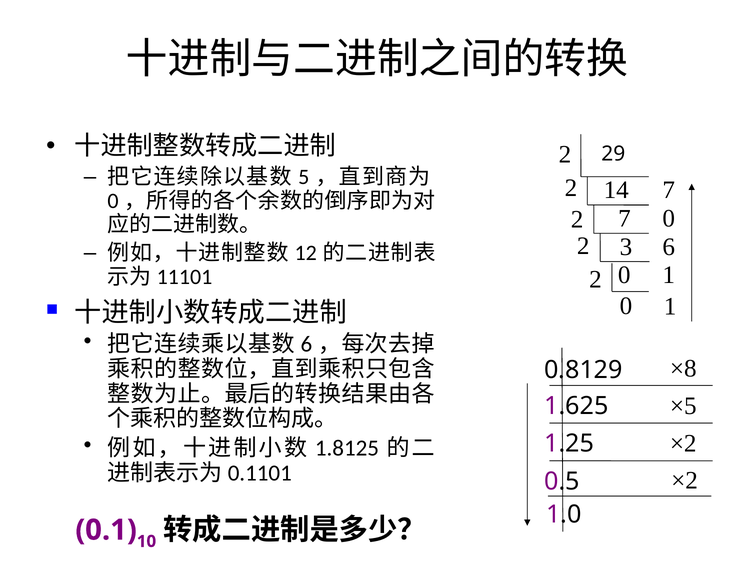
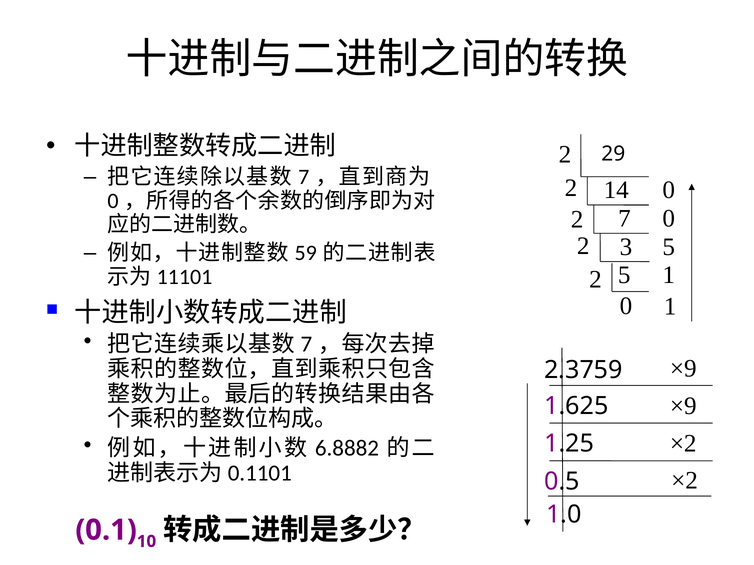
5 at (304, 177): 5 -> 7
14 7: 7 -> 0
3 6: 6 -> 5
12: 12 -> 59
0 at (624, 275): 0 -> 5
6 at (306, 345): 6 -> 7
×8 at (683, 369): ×8 -> ×9
0.8129: 0.8129 -> 2.3759
×5 at (683, 406): ×5 -> ×9
1.8125: 1.8125 -> 6.8882
